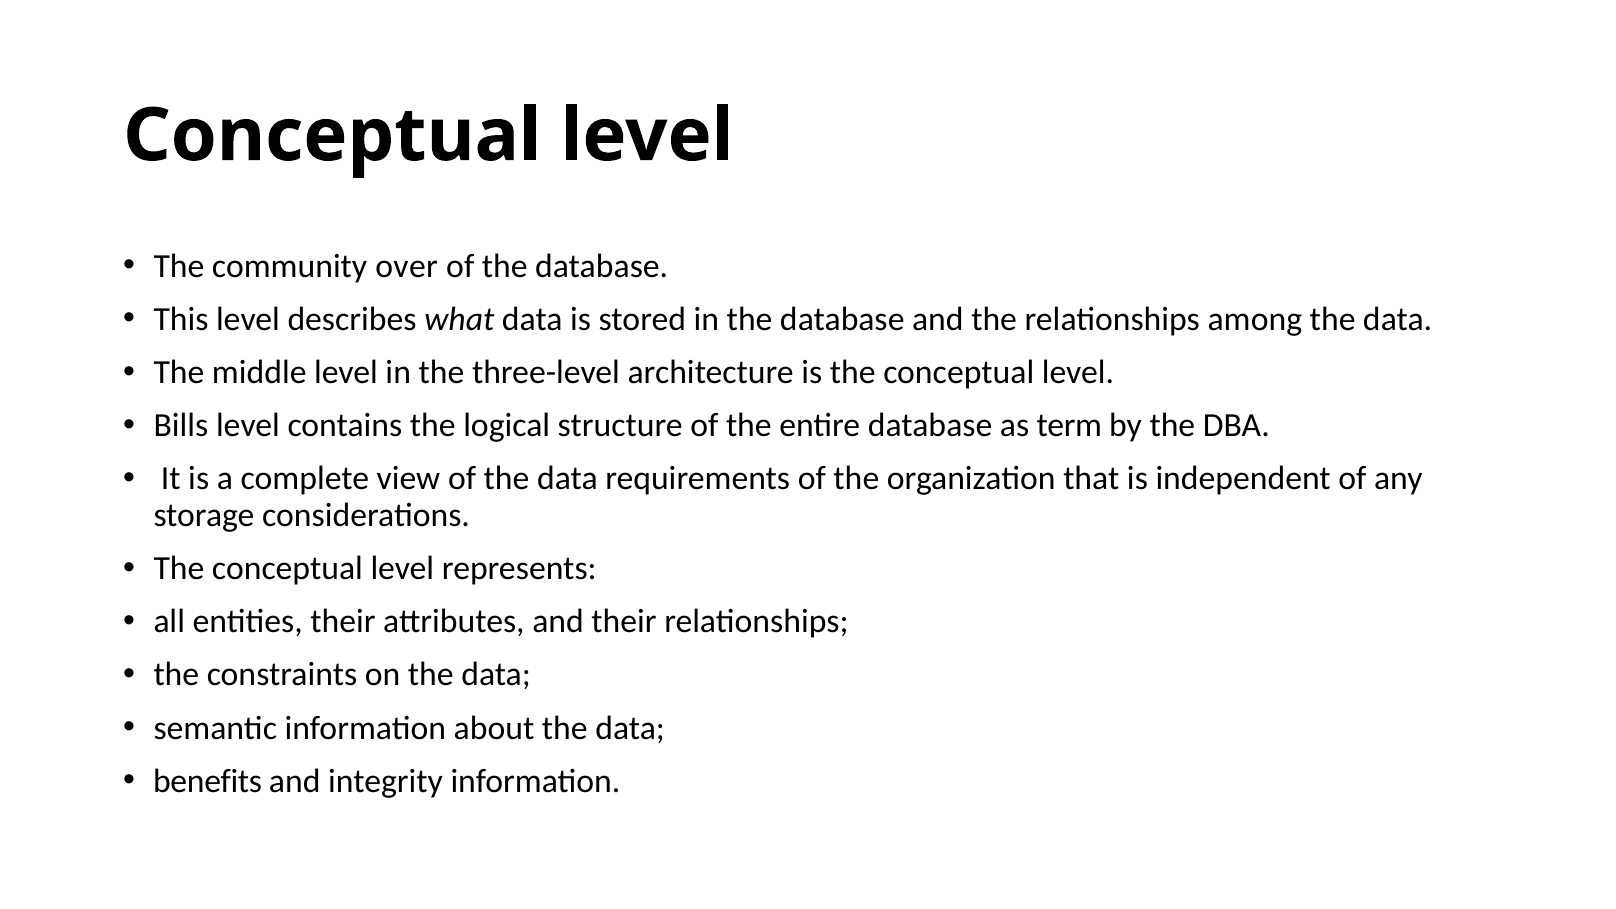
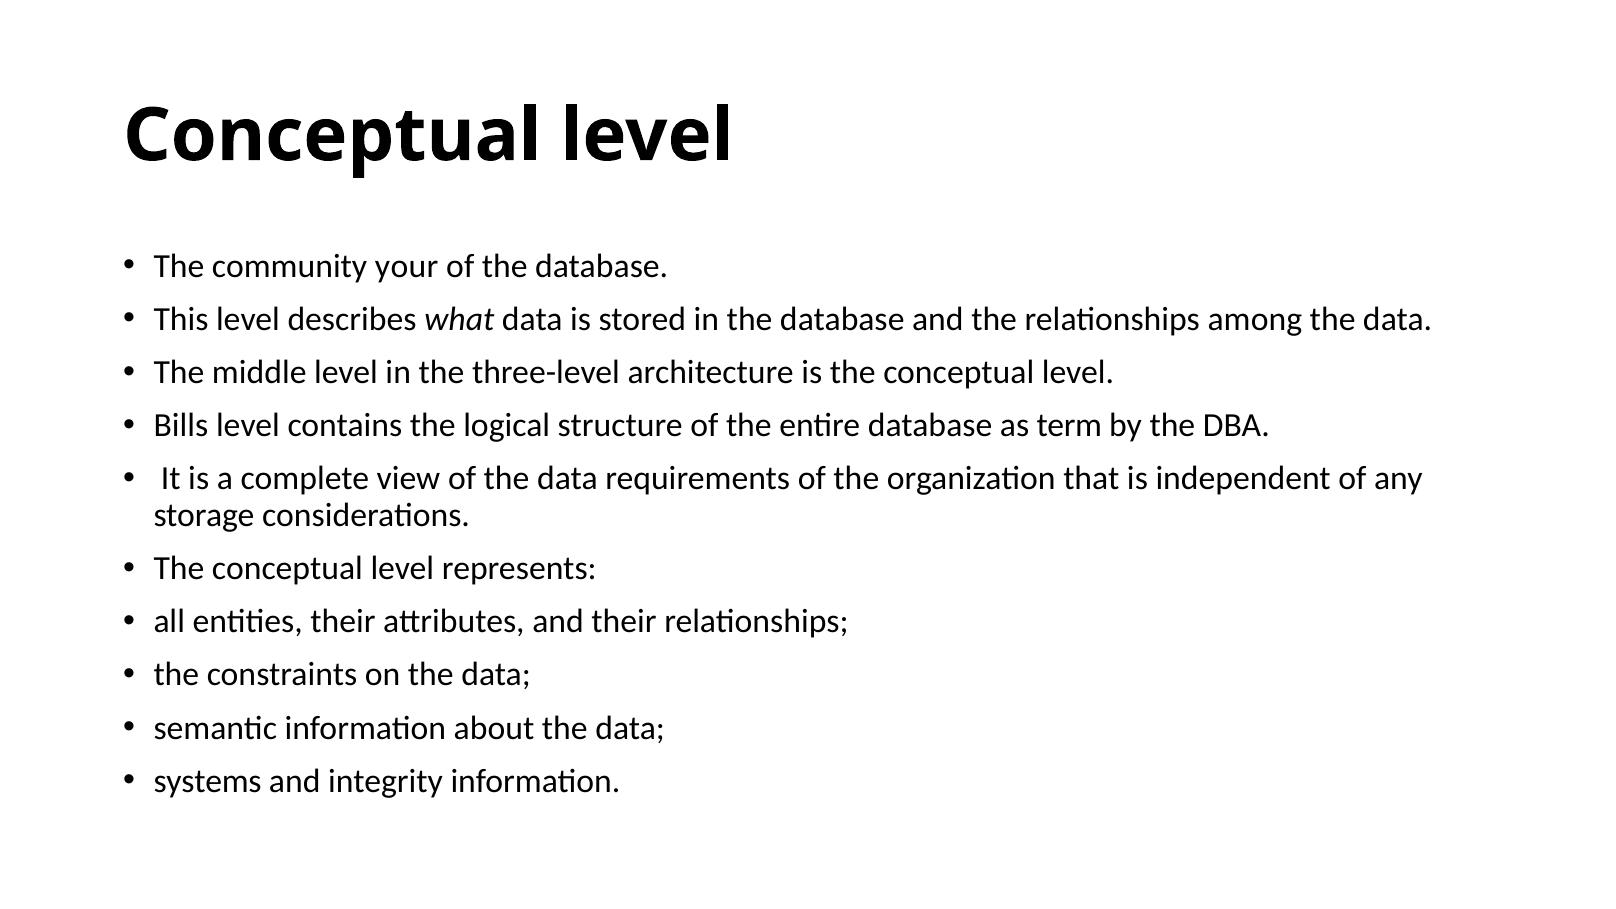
over: over -> your
benefits: benefits -> systems
